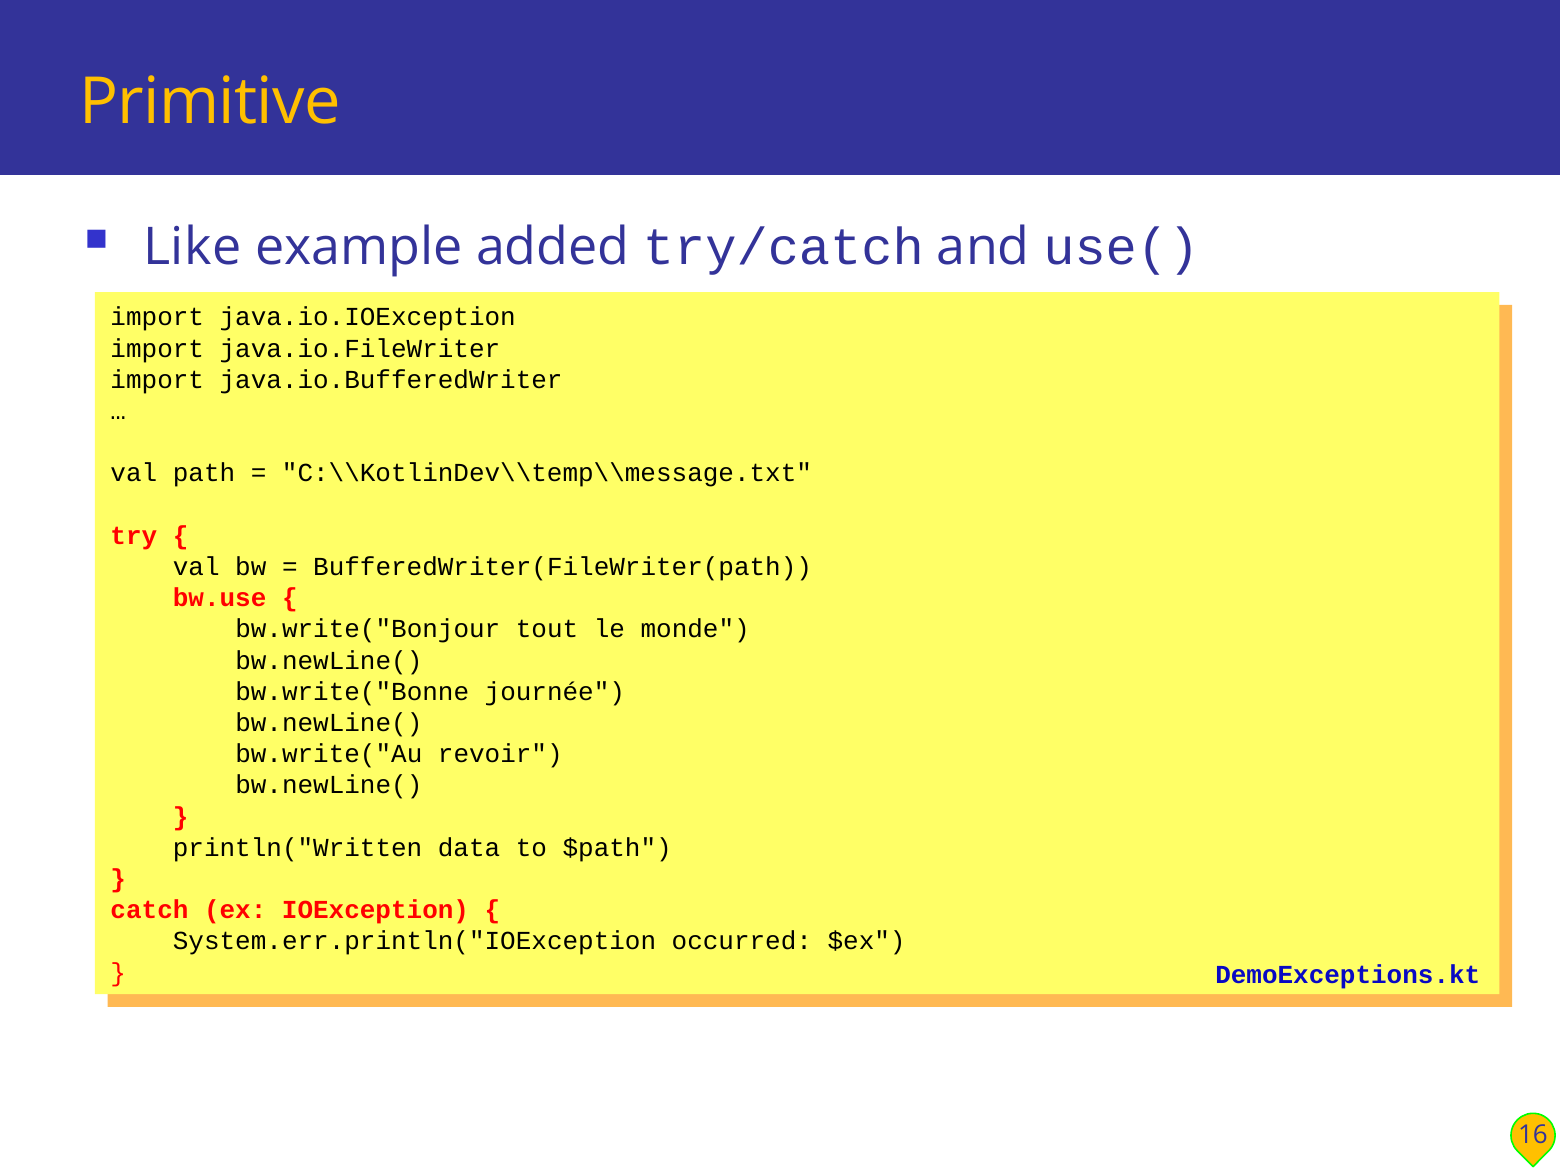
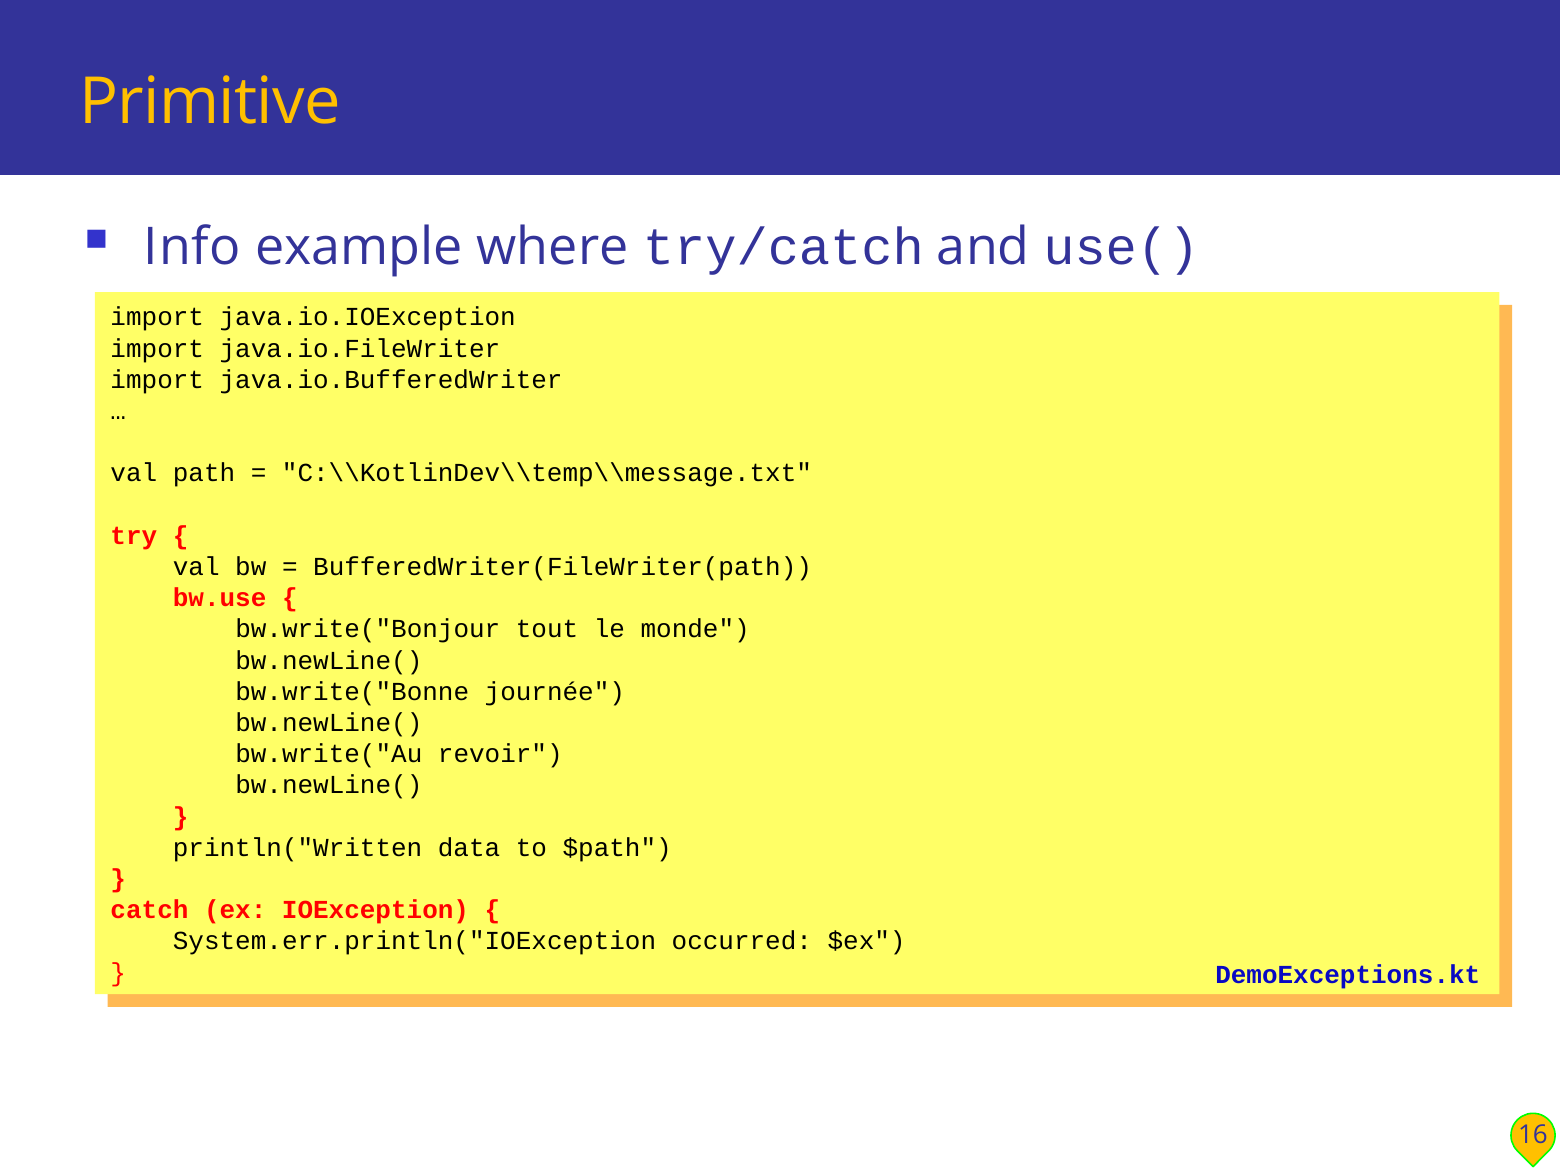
Like: Like -> Info
added: added -> where
